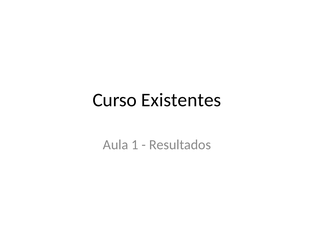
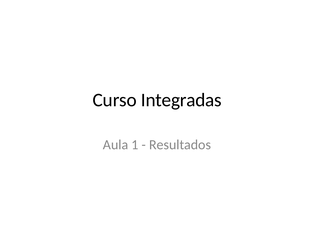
Existentes: Existentes -> Integradas
